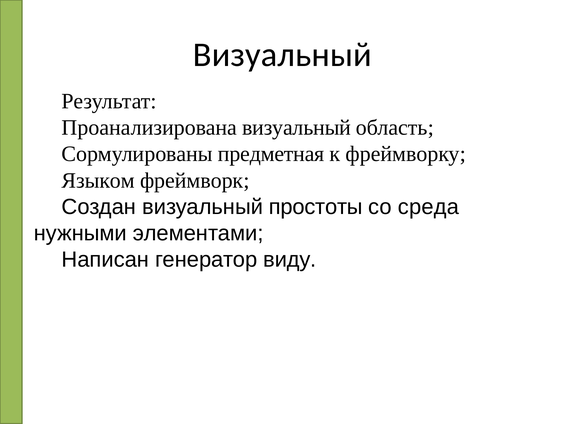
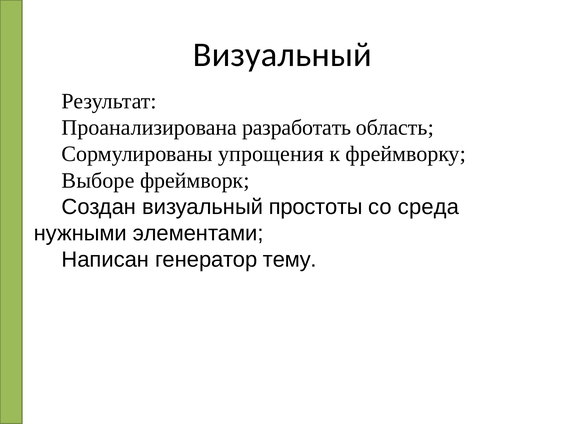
Проанализирована визуальный: визуальный -> разработать
предметная: предметная -> упрощения
Языком: Языком -> Выборе
виду: виду -> тему
